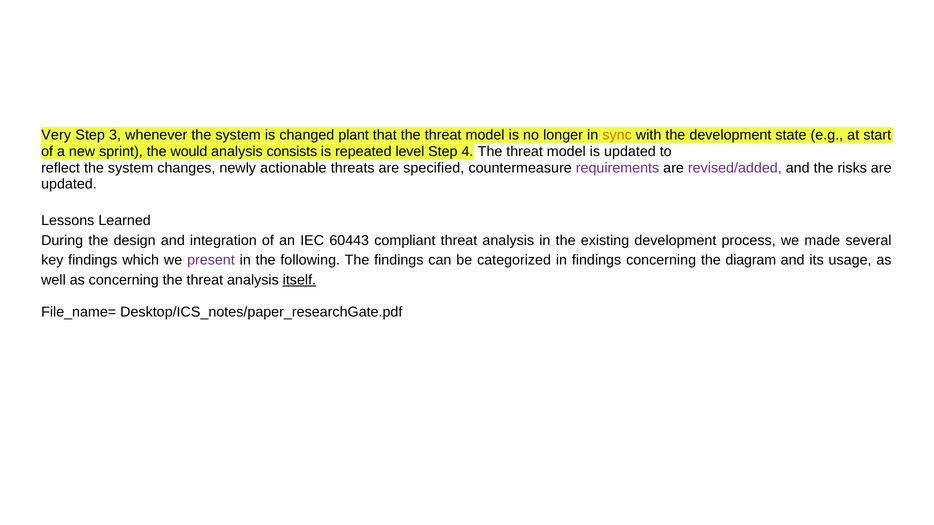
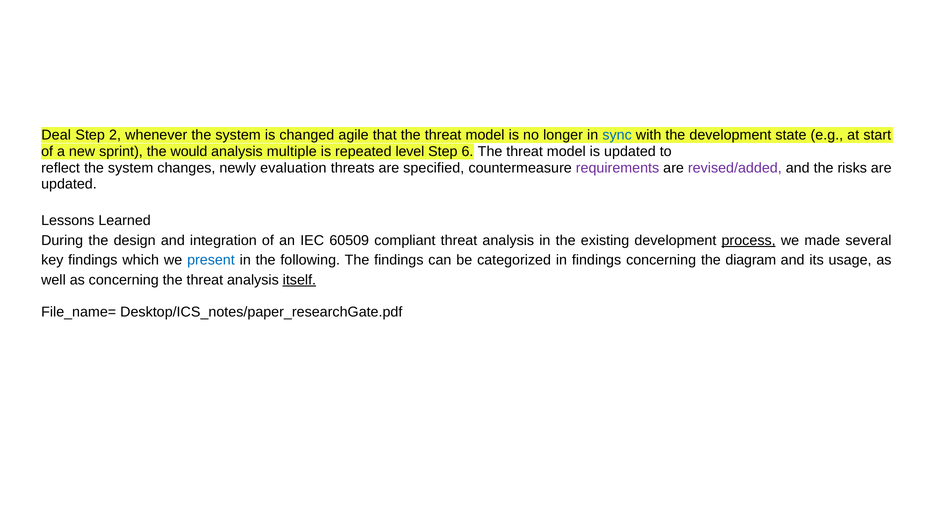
Very: Very -> Deal
3: 3 -> 2
plant: plant -> agile
sync colour: orange -> blue
consists: consists -> multiple
4: 4 -> 6
actionable: actionable -> evaluation
60443: 60443 -> 60509
process underline: none -> present
present colour: purple -> blue
